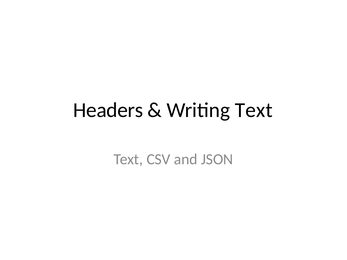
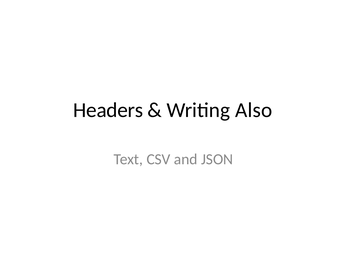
Writing Text: Text -> Also
